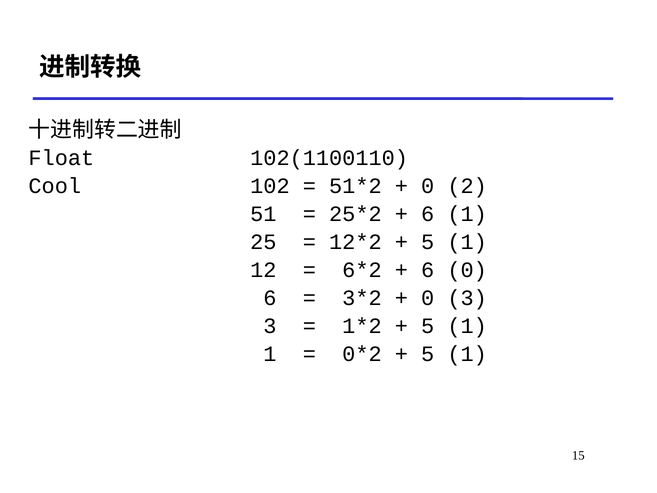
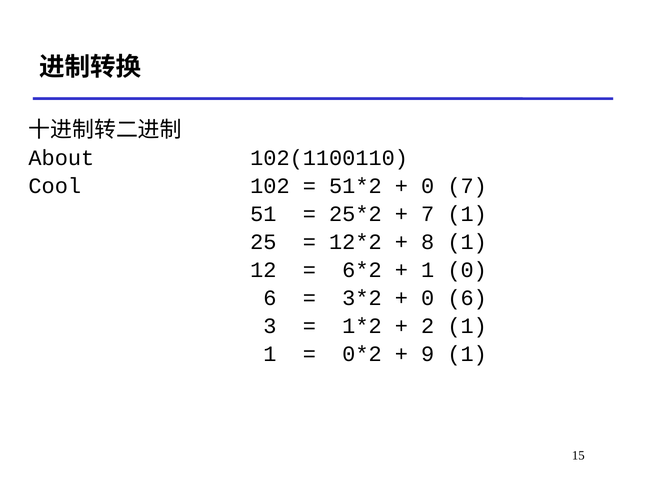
Float: Float -> About
0 2: 2 -> 7
6 at (428, 214): 6 -> 7
5 at (428, 242): 5 -> 8
6 at (428, 270): 6 -> 1
3 at (467, 298): 3 -> 6
5 at (428, 326): 5 -> 2
5 at (428, 354): 5 -> 9
